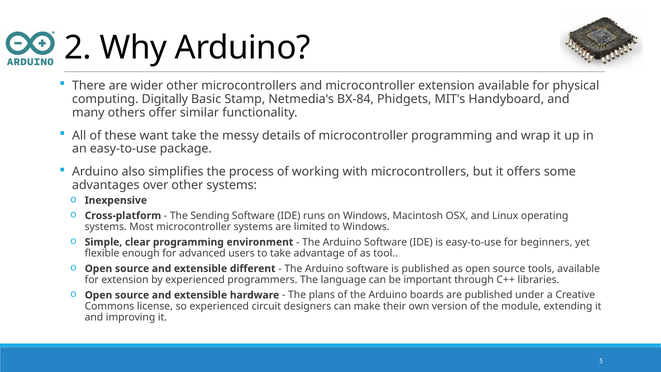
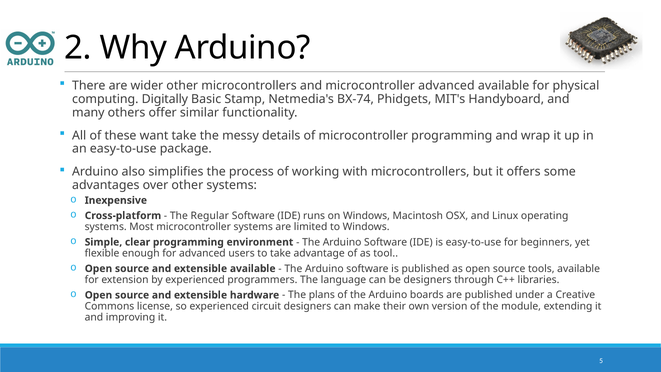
microcontroller extension: extension -> advanced
BX-84: BX-84 -> BX-74
Sending: Sending -> Regular
extensible different: different -> available
be important: important -> designers
